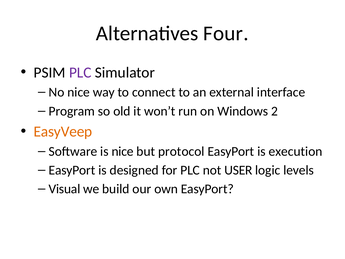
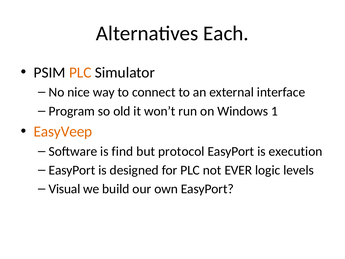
Four: Four -> Each
PLC at (80, 72) colour: purple -> orange
2: 2 -> 1
is nice: nice -> find
USER: USER -> EVER
